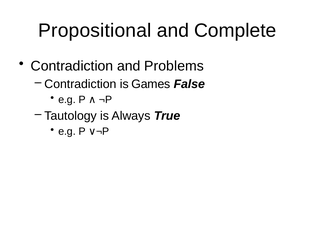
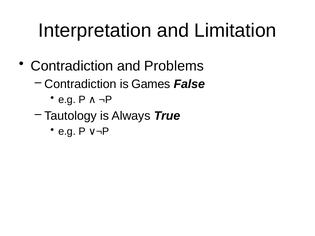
Propositional: Propositional -> Interpretation
Complete: Complete -> Limitation
